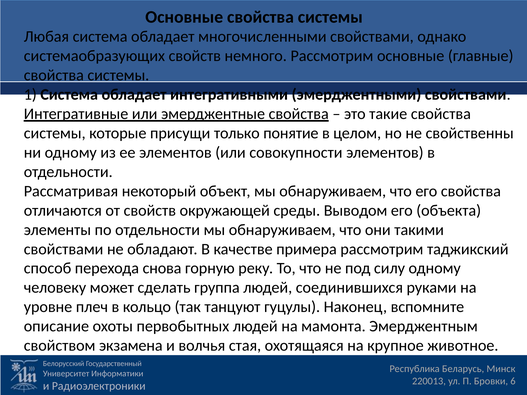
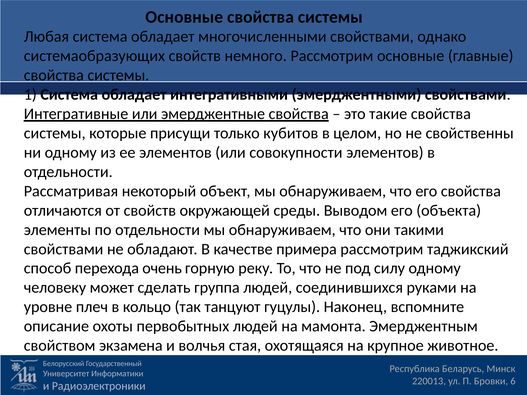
понятие: понятие -> кубитов
снова: снова -> очень
